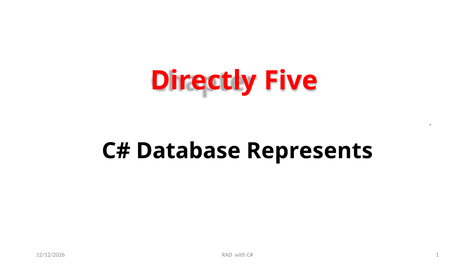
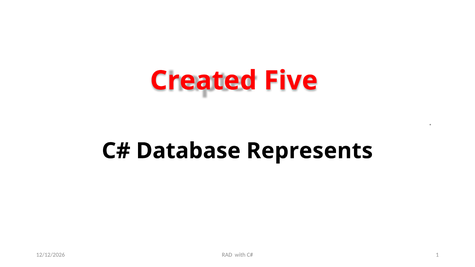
Directly: Directly -> Created
